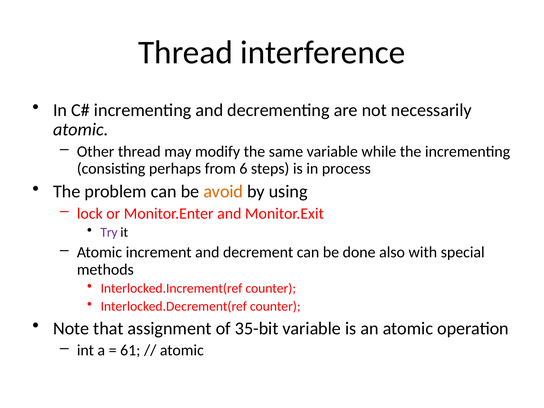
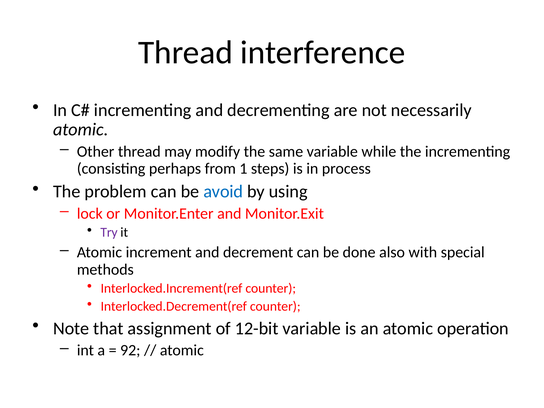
6: 6 -> 1
avoid colour: orange -> blue
35-bit: 35-bit -> 12-bit
61: 61 -> 92
